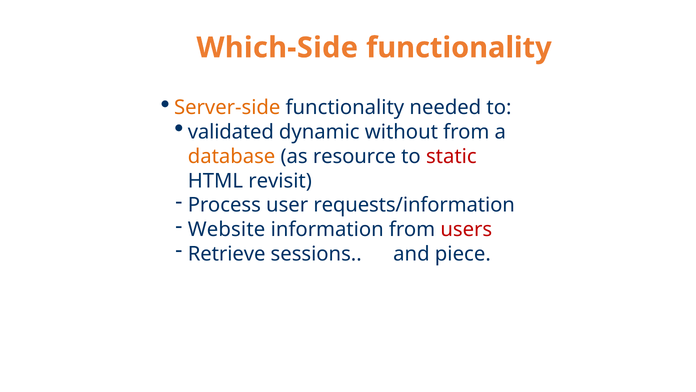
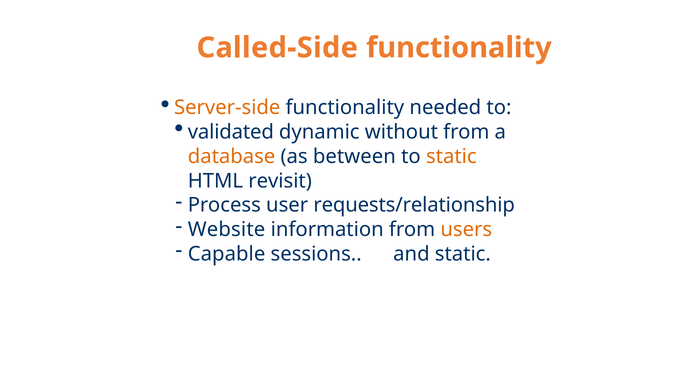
Which-Side: Which-Side -> Called-Side
resource: resource -> between
static at (451, 156) colour: red -> orange
requests/information: requests/information -> requests/relationship
users colour: red -> orange
Retrieve: Retrieve -> Capable
and piece: piece -> static
